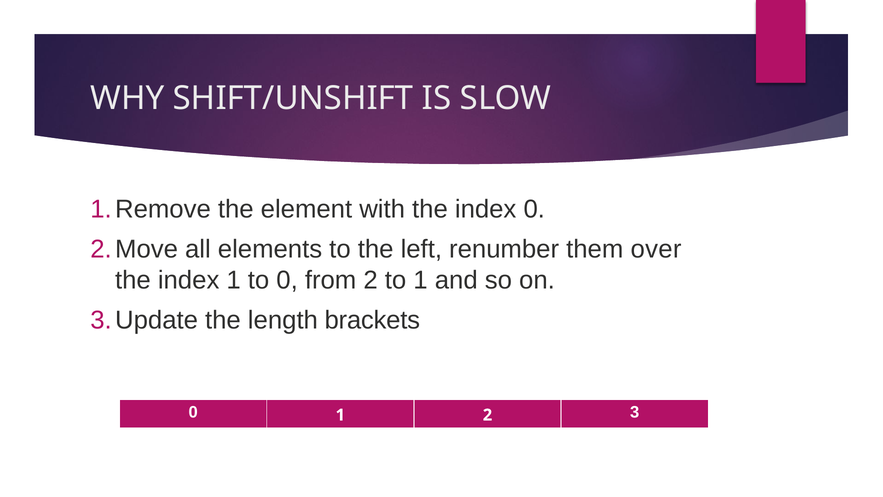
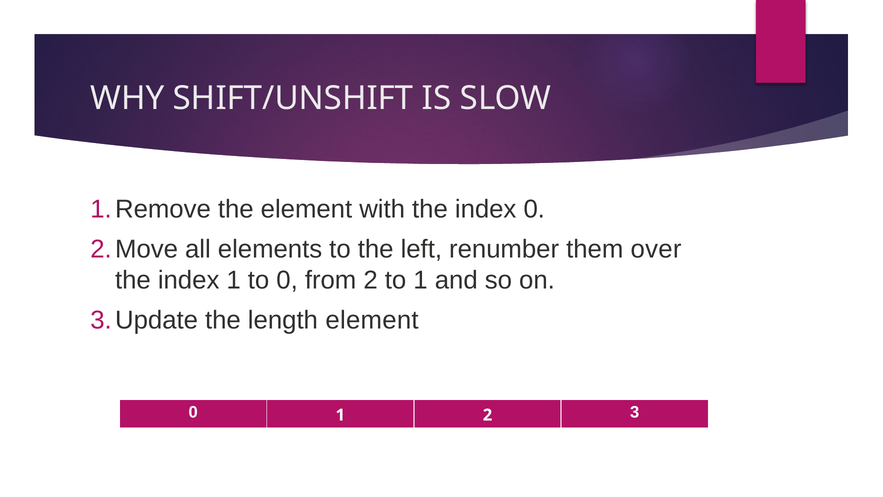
length brackets: brackets -> element
